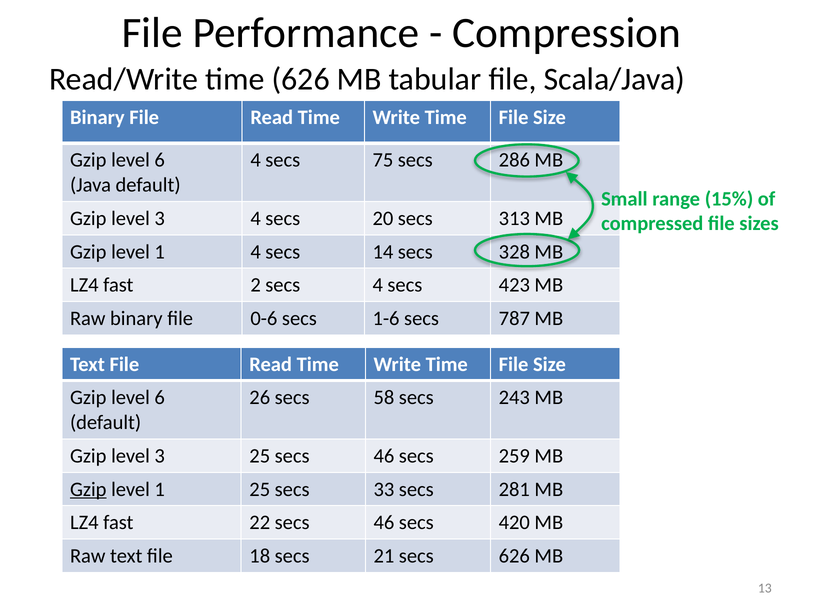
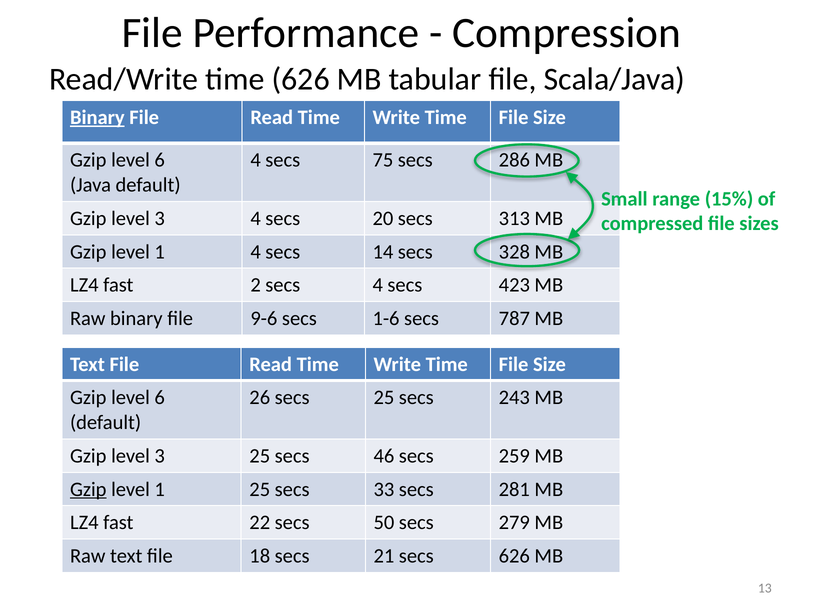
Binary at (97, 117) underline: none -> present
0-6: 0-6 -> 9-6
secs 58: 58 -> 25
22 secs 46: 46 -> 50
420: 420 -> 279
